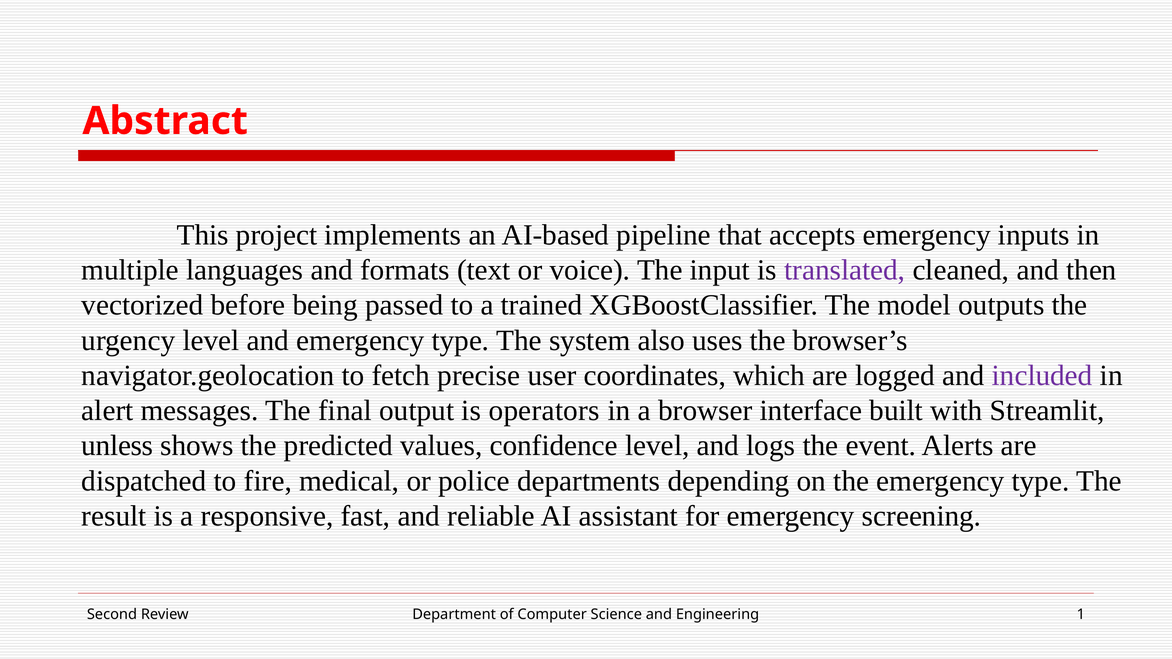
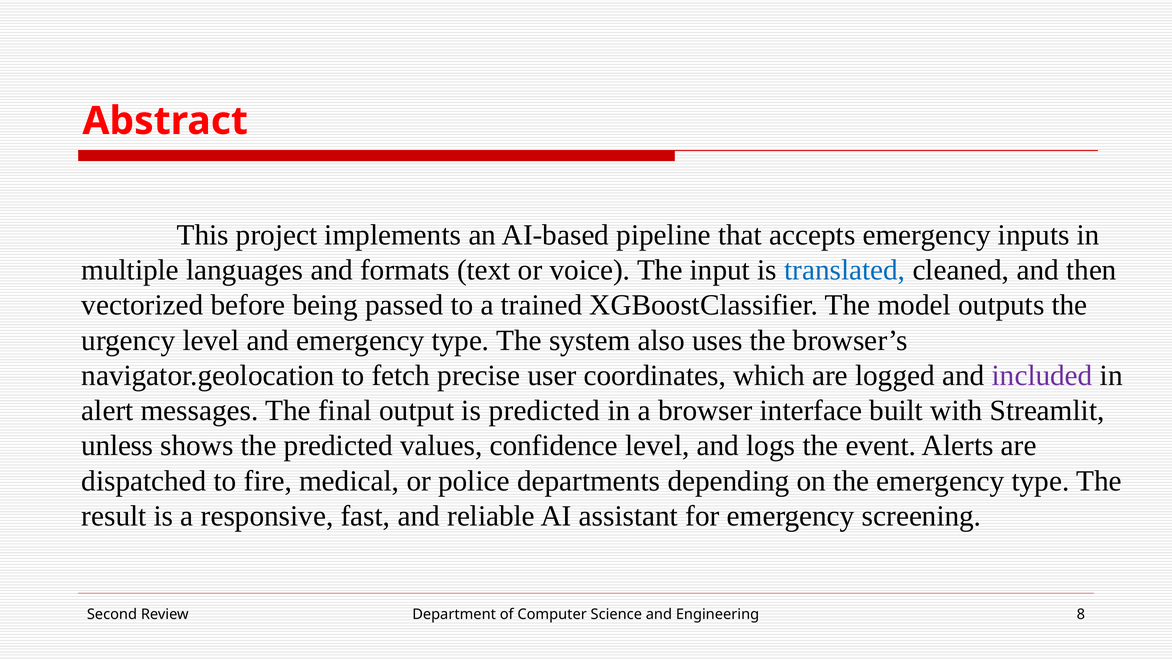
translated colour: purple -> blue
is operators: operators -> predicted
1: 1 -> 8
